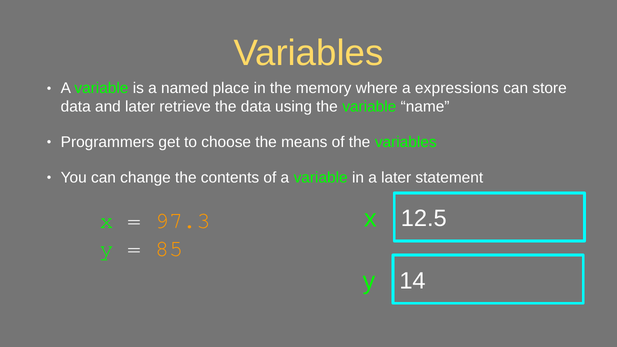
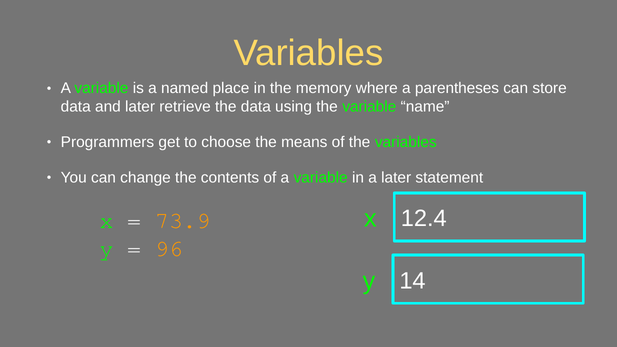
expressions: expressions -> parentheses
12.5: 12.5 -> 12.4
97.3: 97.3 -> 73.9
85: 85 -> 96
